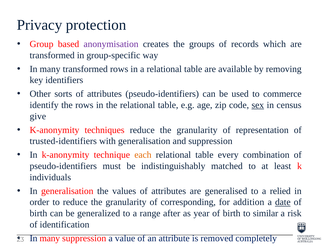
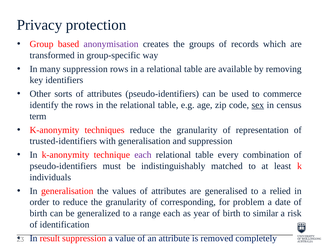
many transformed: transformed -> suppression
give: give -> term
each at (143, 155) colour: orange -> purple
addition: addition -> problem
date underline: present -> none
range after: after -> each
many at (50, 238): many -> result
